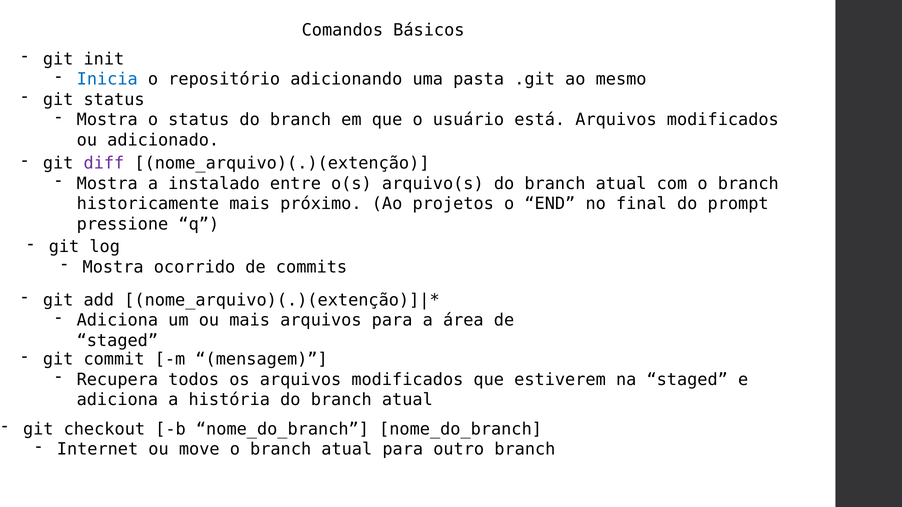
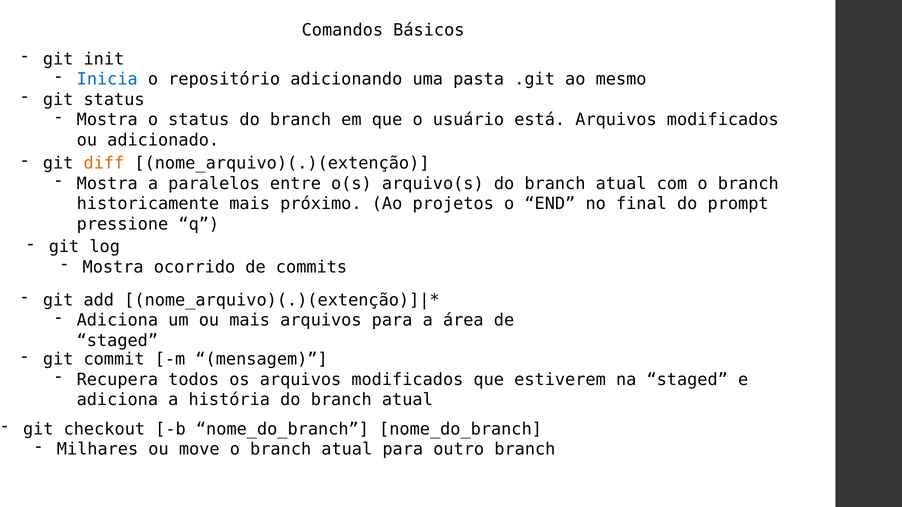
diff colour: purple -> orange
instalado: instalado -> paralelos
Internet: Internet -> Milhares
